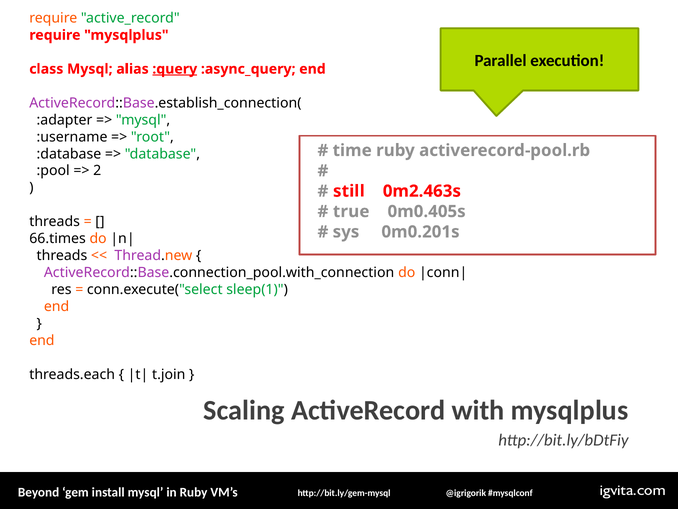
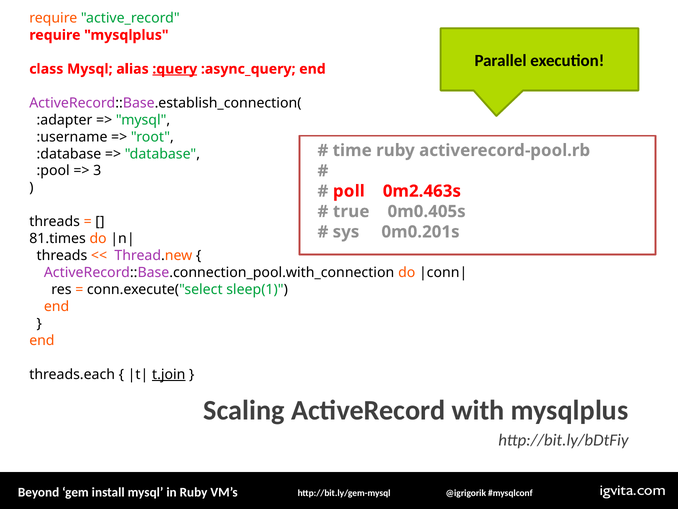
2: 2 -> 3
still: still -> poll
66.times: 66.times -> 81.times
t.join underline: none -> present
